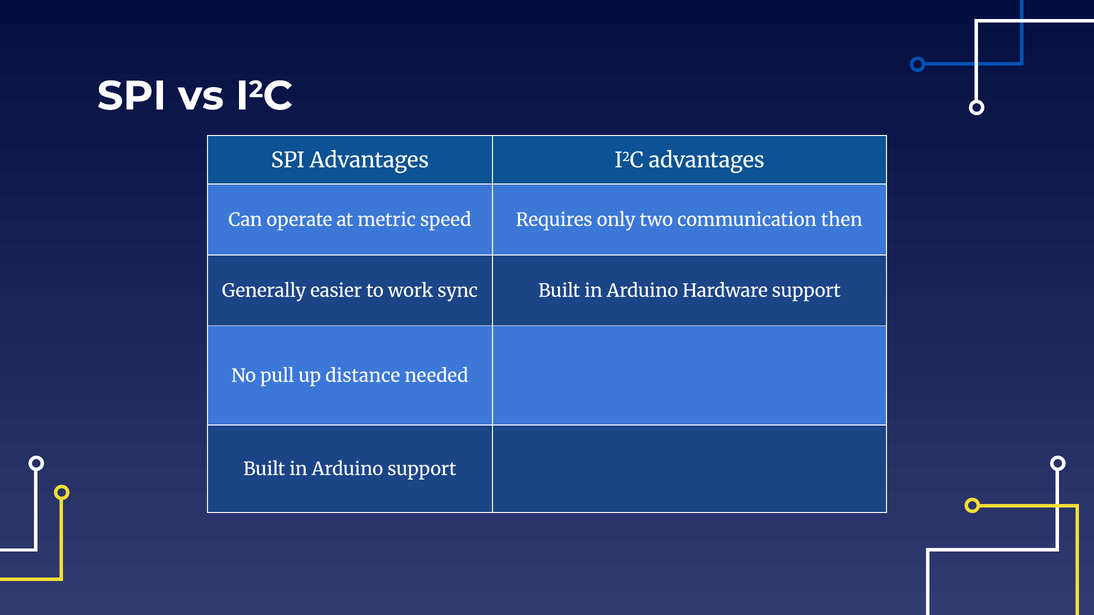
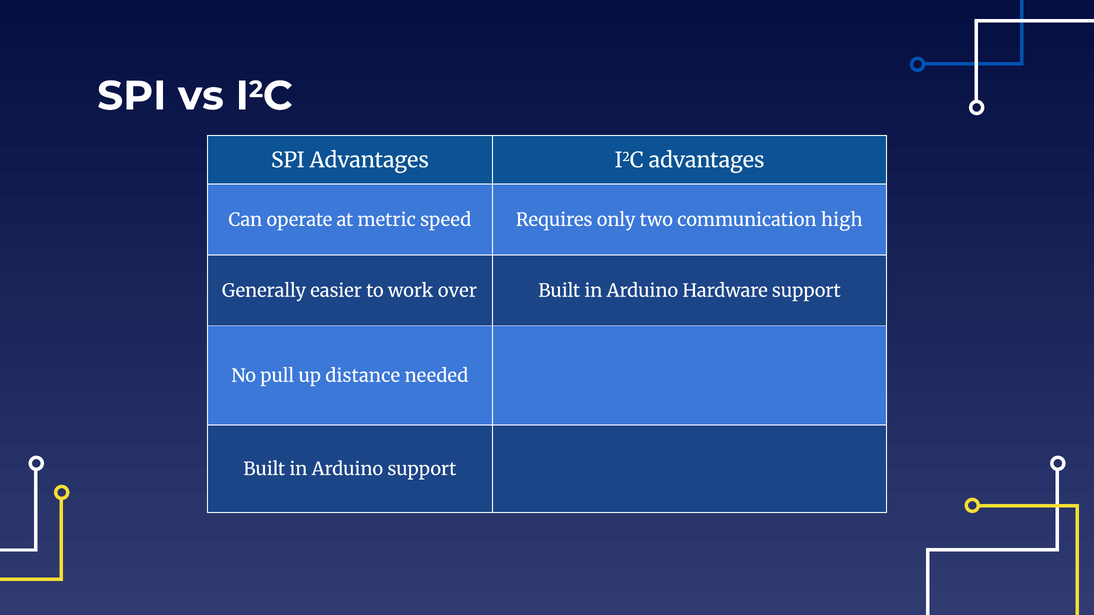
then: then -> high
sync: sync -> over
